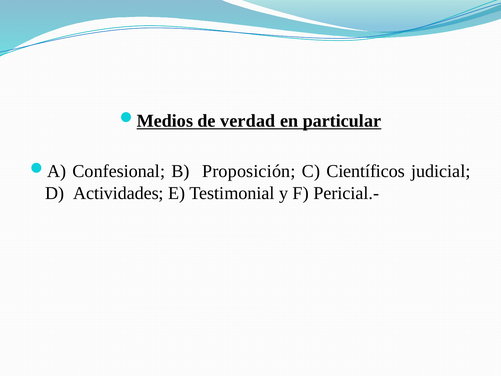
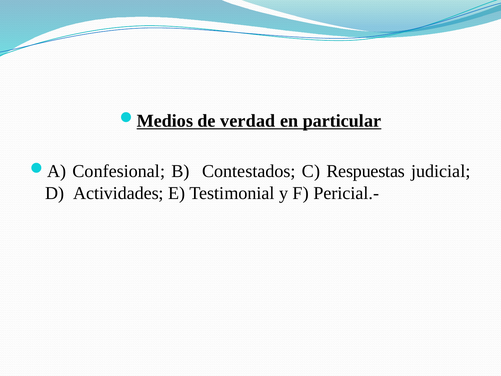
Proposición: Proposición -> Contestados
Científicos: Científicos -> Respuestas
